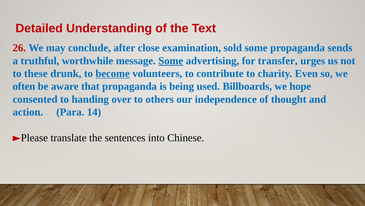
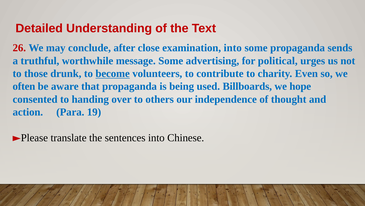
examination sold: sold -> into
Some at (171, 61) underline: present -> none
transfer: transfer -> political
these: these -> those
14: 14 -> 19
